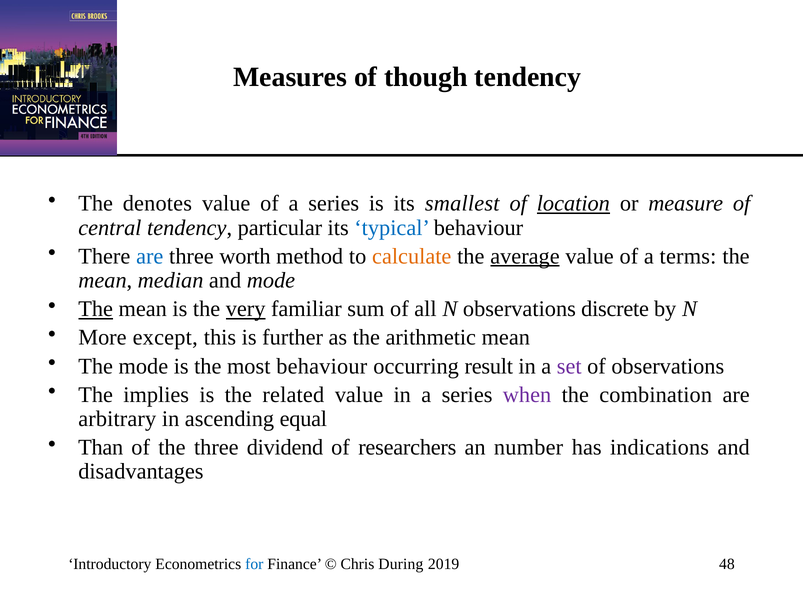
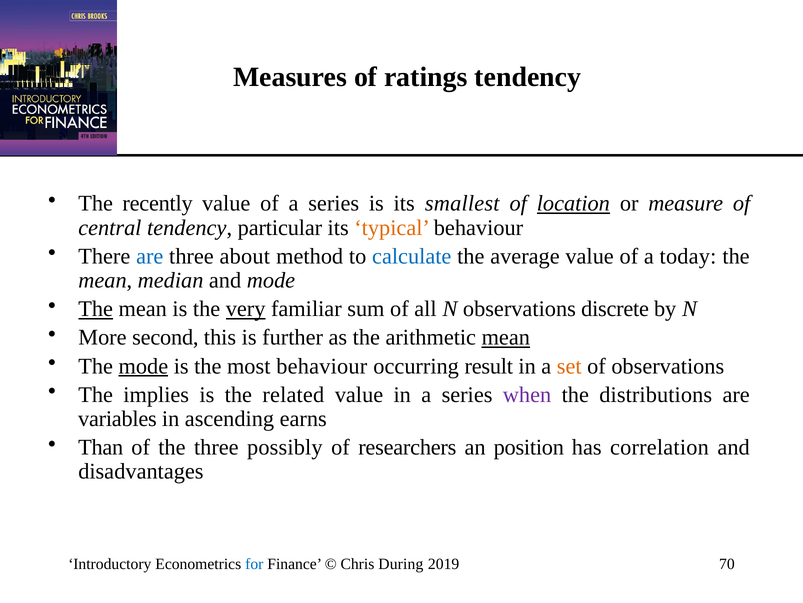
though: though -> ratings
denotes: denotes -> recently
typical colour: blue -> orange
worth: worth -> about
calculate colour: orange -> blue
average underline: present -> none
terms: terms -> today
except: except -> second
mean at (506, 337) underline: none -> present
mode at (143, 366) underline: none -> present
set colour: purple -> orange
combination: combination -> distributions
arbitrary: arbitrary -> variables
equal: equal -> earns
dividend: dividend -> possibly
number: number -> position
indications: indications -> correlation
48: 48 -> 70
